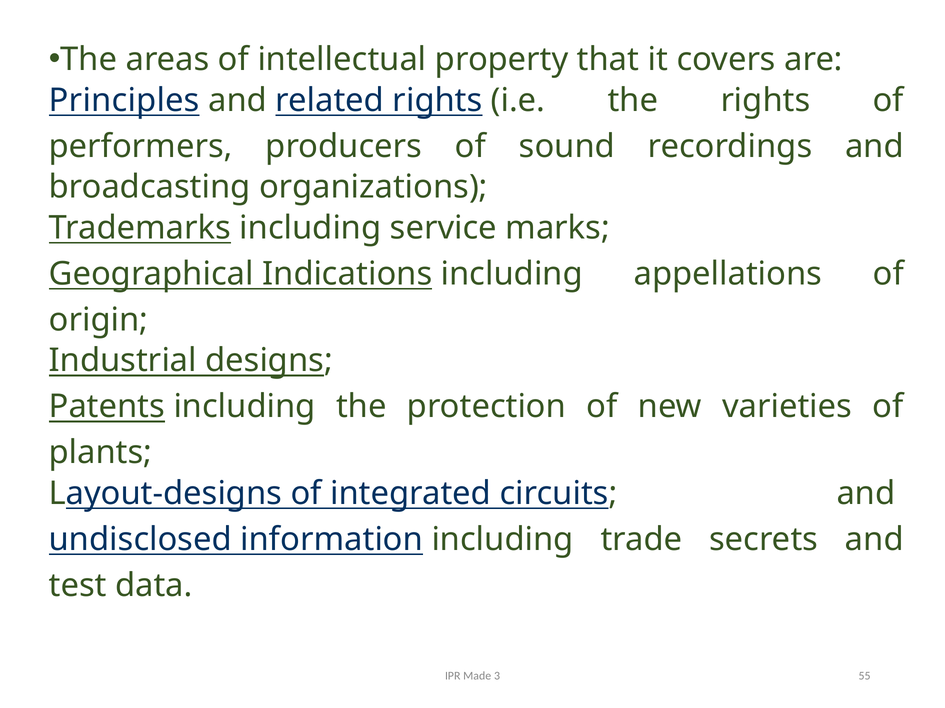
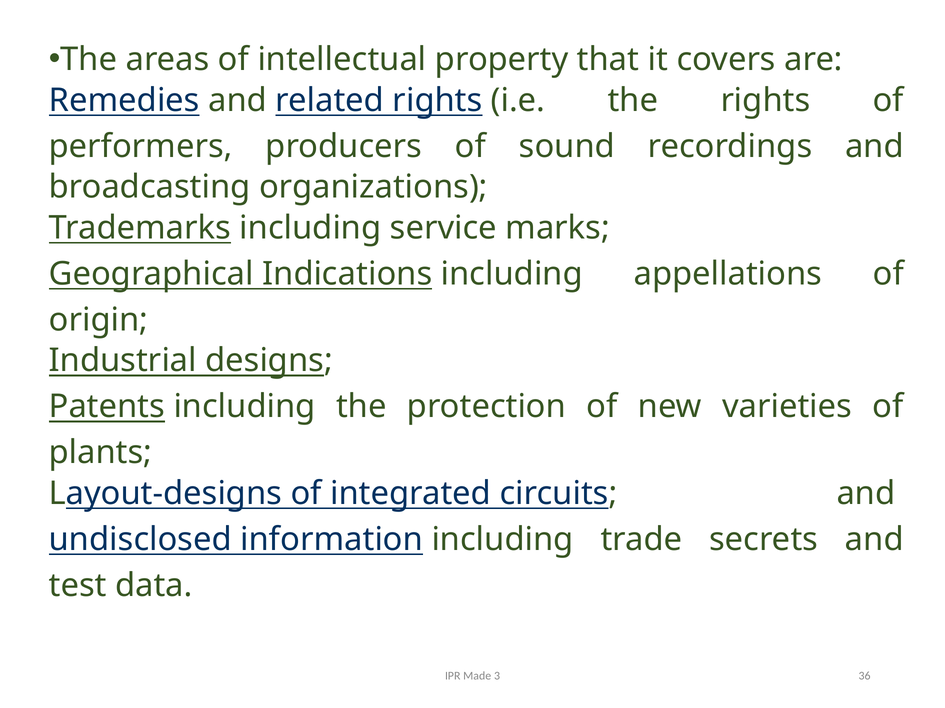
Principles: Principles -> Remedies
55: 55 -> 36
